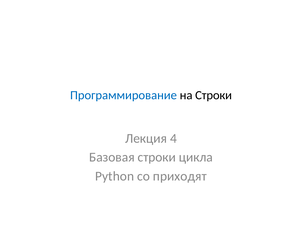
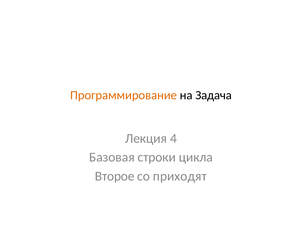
Программирование colour: blue -> orange
на Строки: Строки -> Задача
Python: Python -> Второе
